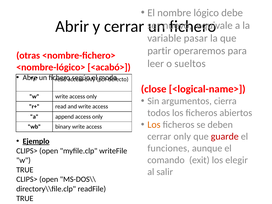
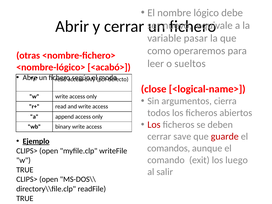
partir: partir -> como
Los at (154, 125) colour: orange -> red
cerrar only: only -> save
funciones: funciones -> comandos
elegir: elegir -> luego
